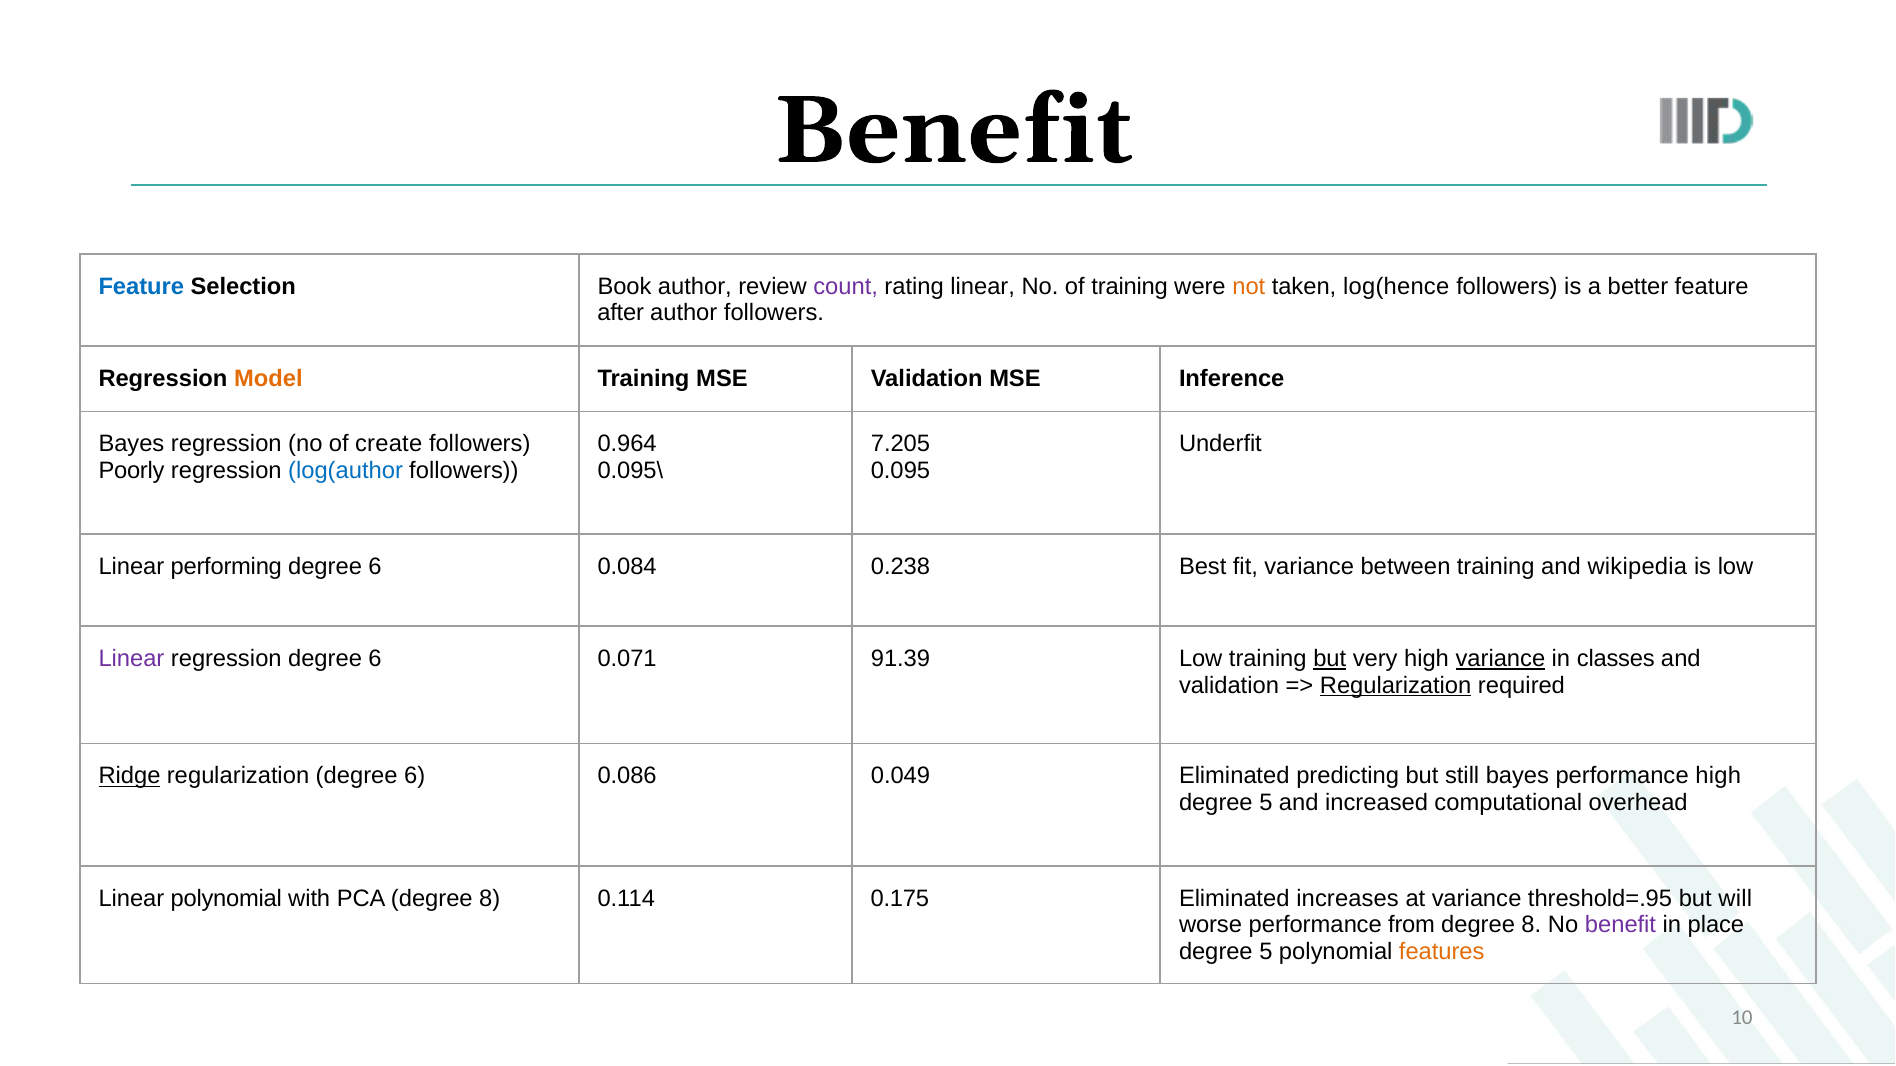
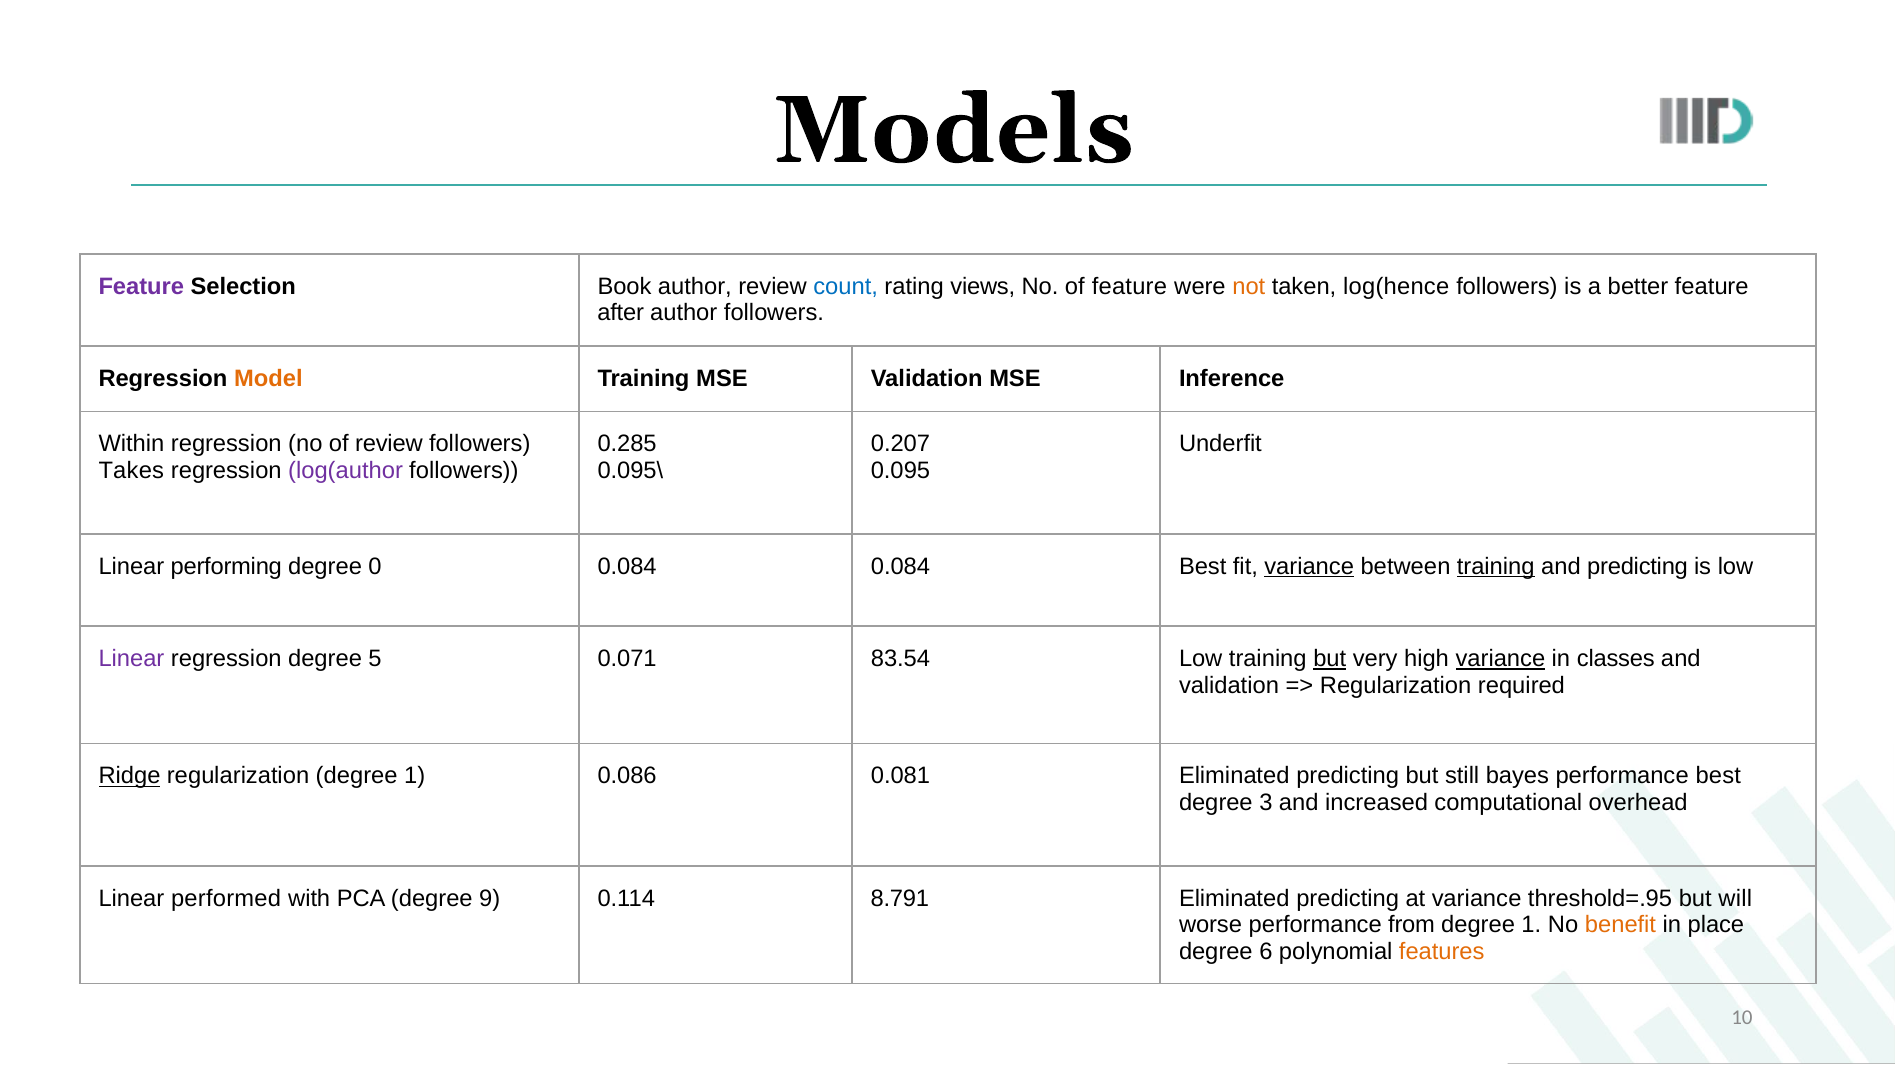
Benefit at (953, 131): Benefit -> Models
Feature at (141, 287) colour: blue -> purple
count colour: purple -> blue
rating linear: linear -> views
of training: training -> feature
Bayes at (131, 444): Bayes -> Within
of create: create -> review
0.964: 0.964 -> 0.285
7.205: 7.205 -> 0.207
Poorly: Poorly -> Takes
log(author colour: blue -> purple
6 at (375, 567): 6 -> 0
0.084 0.238: 0.238 -> 0.084
variance at (1309, 567) underline: none -> present
training at (1496, 567) underline: none -> present
and wikipedia: wikipedia -> predicting
regression degree 6: 6 -> 5
91.39: 91.39 -> 83.54
Regularization at (1396, 686) underline: present -> none
regularization degree 6: 6 -> 1
0.049: 0.049 -> 0.081
performance high: high -> best
5 at (1266, 803): 5 -> 3
Linear polynomial: polynomial -> performed
PCA degree 8: 8 -> 9
0.175: 0.175 -> 8.791
increases at (1348, 899): increases -> predicting
8 at (1531, 926): 8 -> 1
benefit at (1621, 926) colour: purple -> orange
5 at (1266, 952): 5 -> 6
